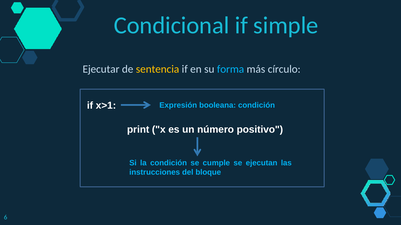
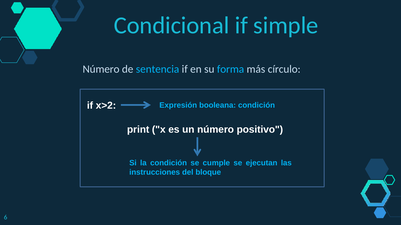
Ejecutar at (101, 69): Ejecutar -> Número
sentencia colour: yellow -> light blue
x>1: x>1 -> x>2
